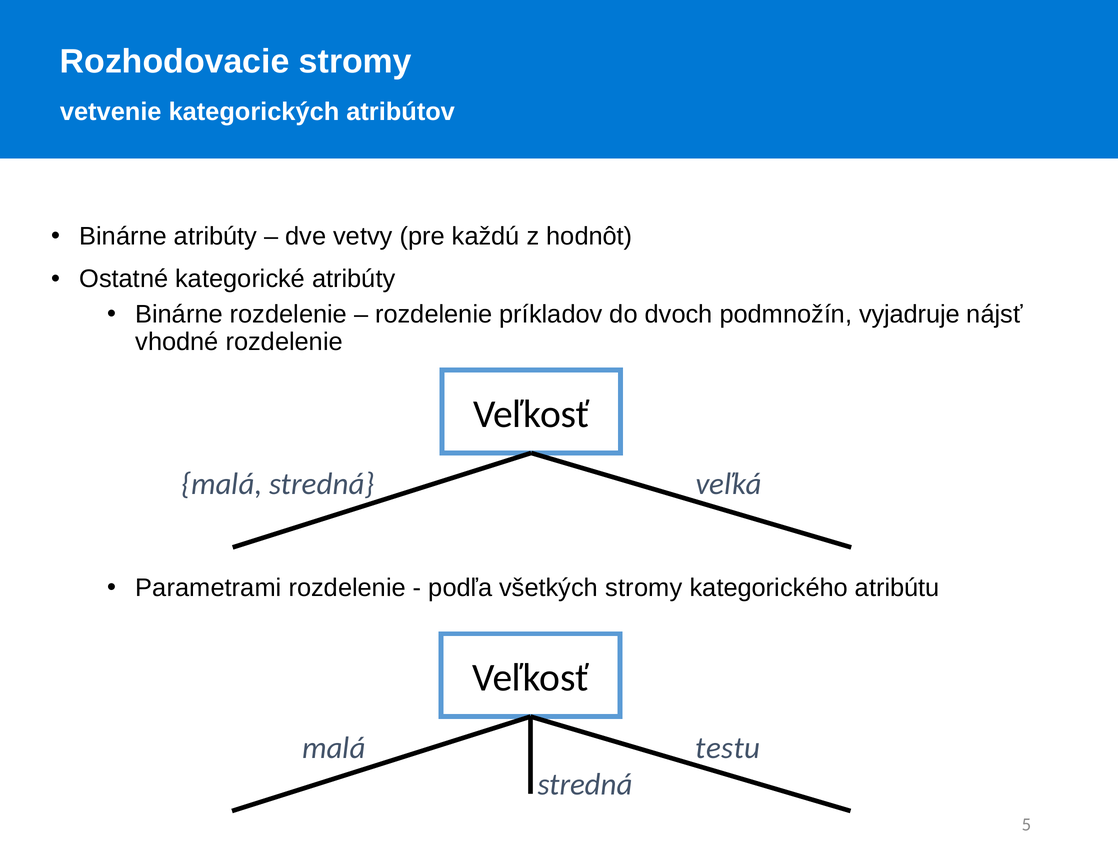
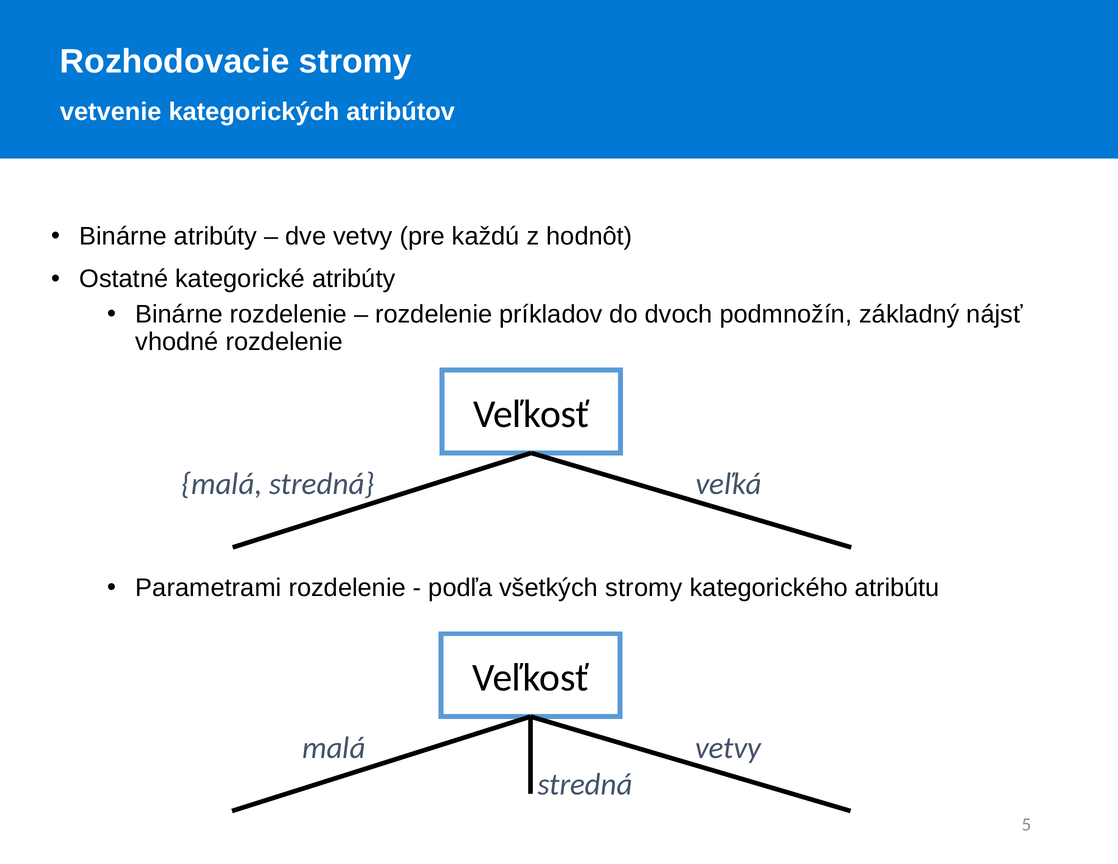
vyjadruje: vyjadruje -> základný
testu at (728, 748): testu -> vetvy
